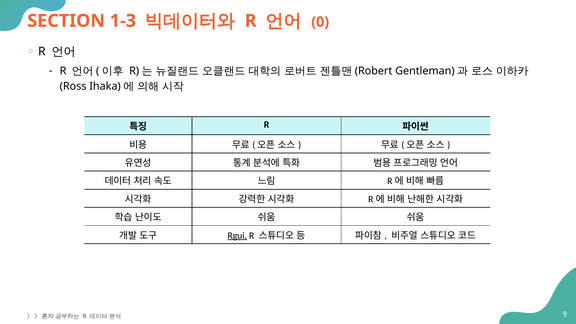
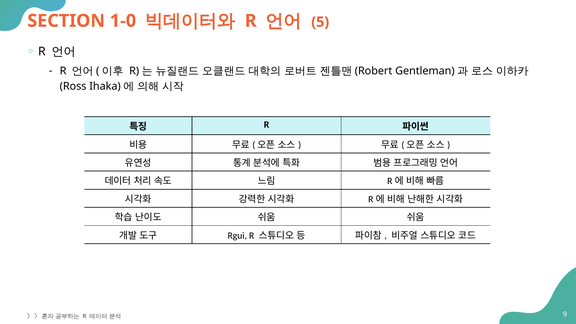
1-3: 1-3 -> 1-0
0: 0 -> 5
Rgui underline: present -> none
